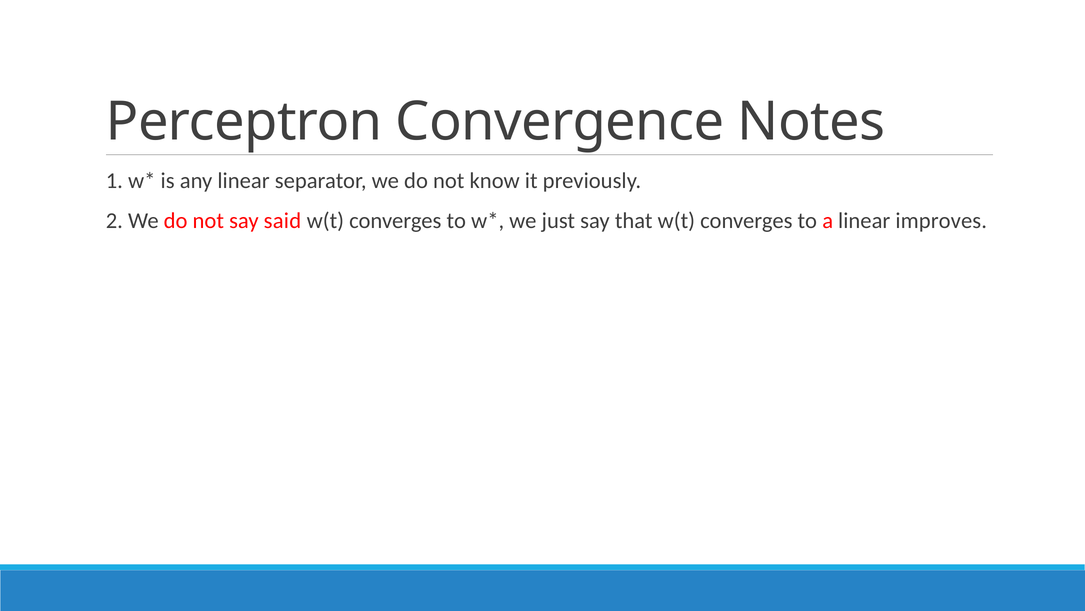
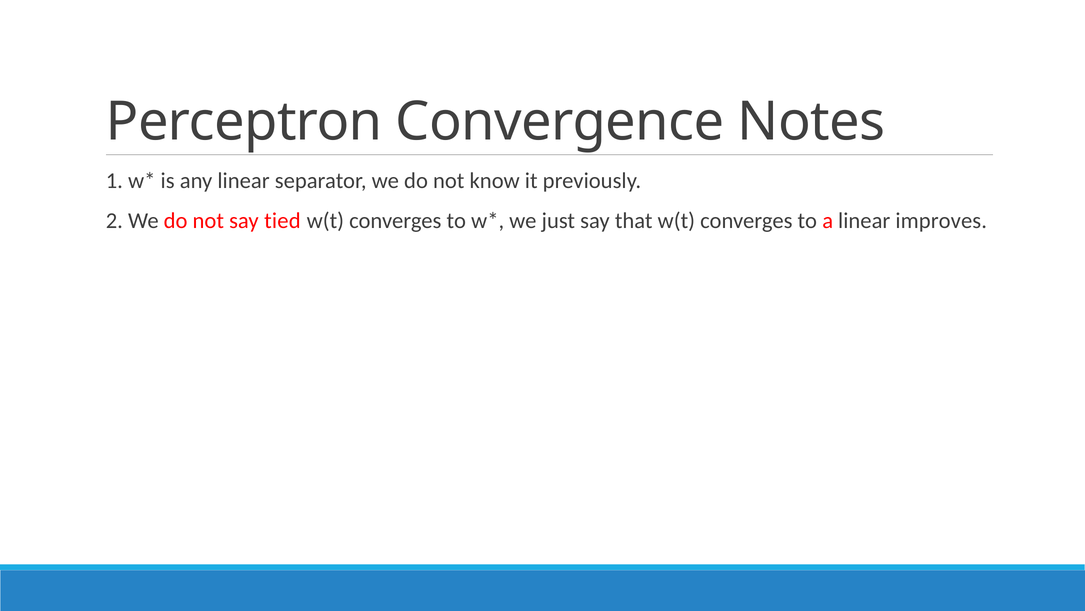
said: said -> tied
